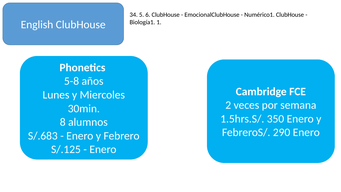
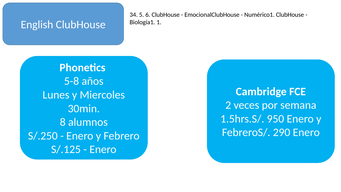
350: 350 -> 950
S/.683: S/.683 -> S/.250
